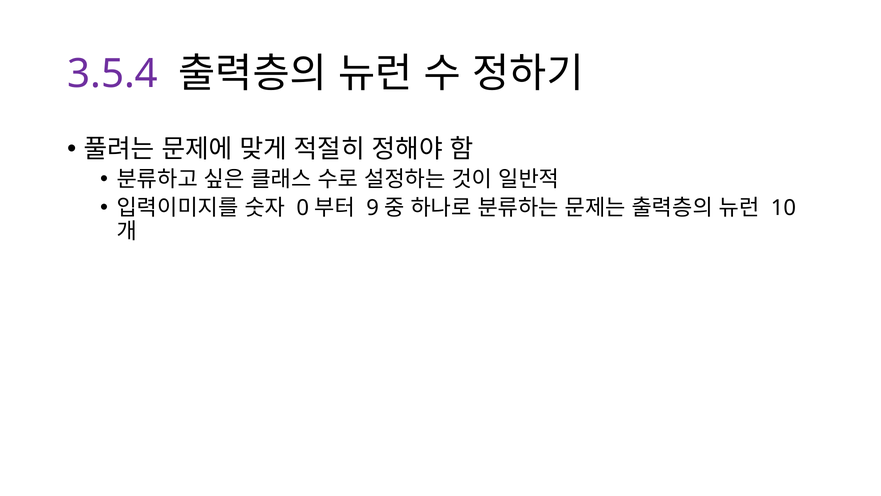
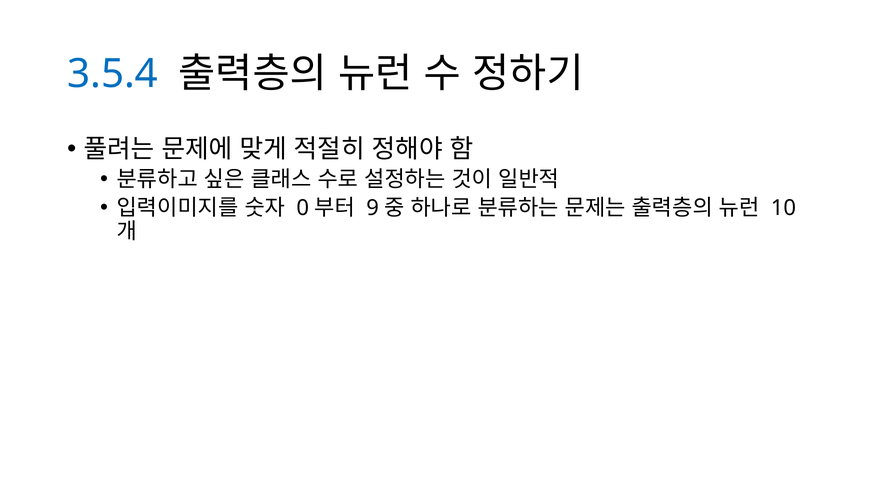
3.5.4 colour: purple -> blue
